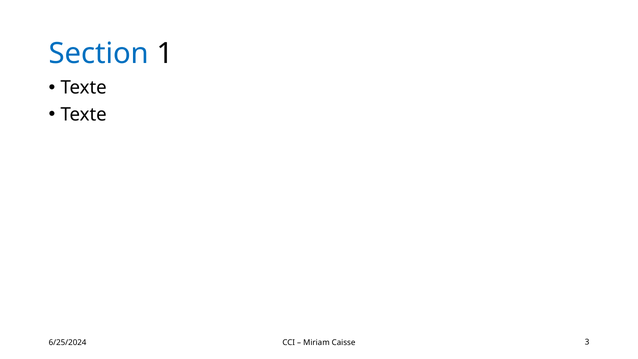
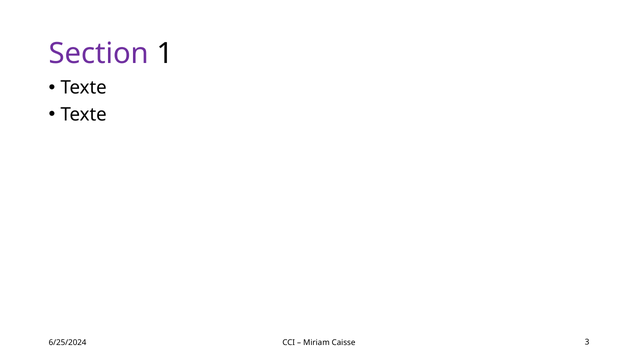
Section colour: blue -> purple
